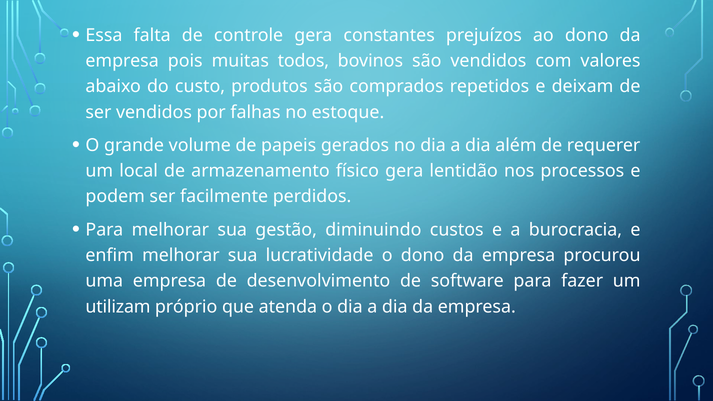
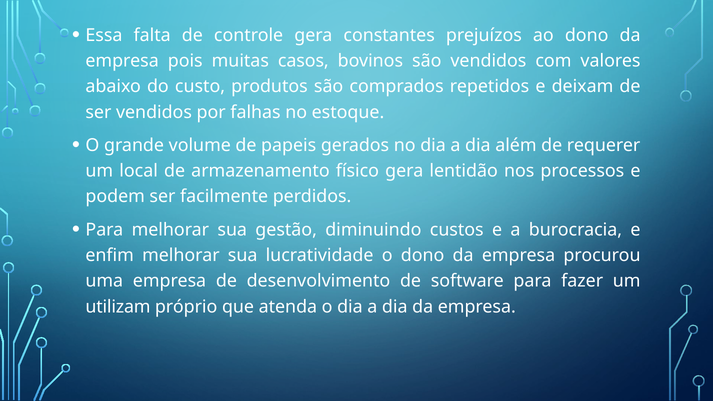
todos: todos -> casos
